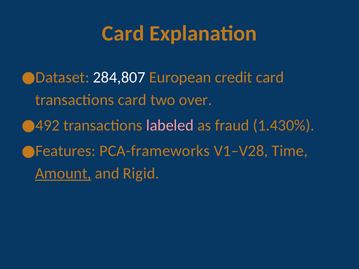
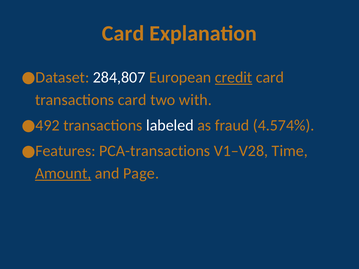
credit underline: none -> present
over: over -> with
labeled colour: pink -> white
1.430%: 1.430% -> 4.574%
PCA-frameworks: PCA-frameworks -> PCA-transactions
Rigid: Rigid -> Page
